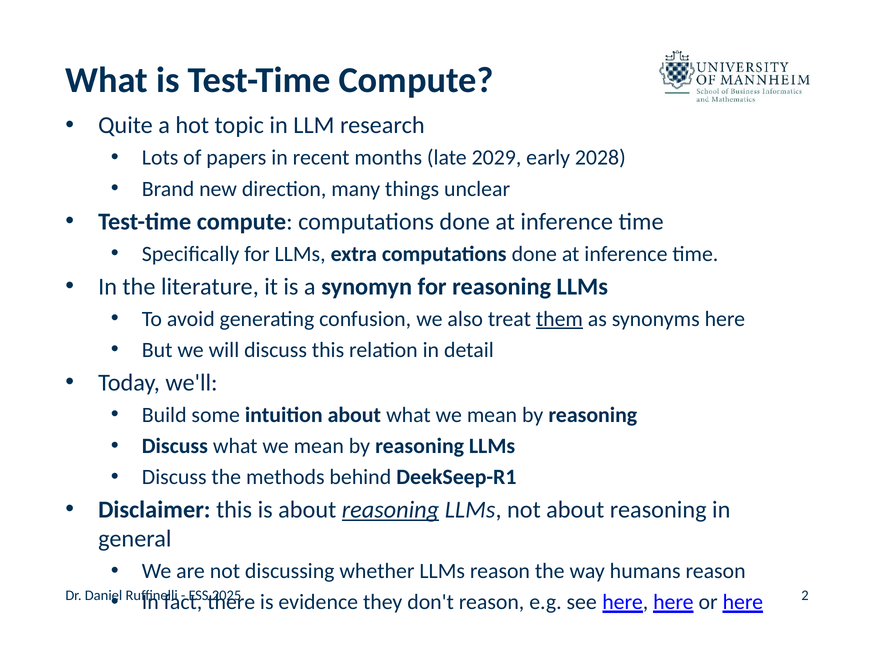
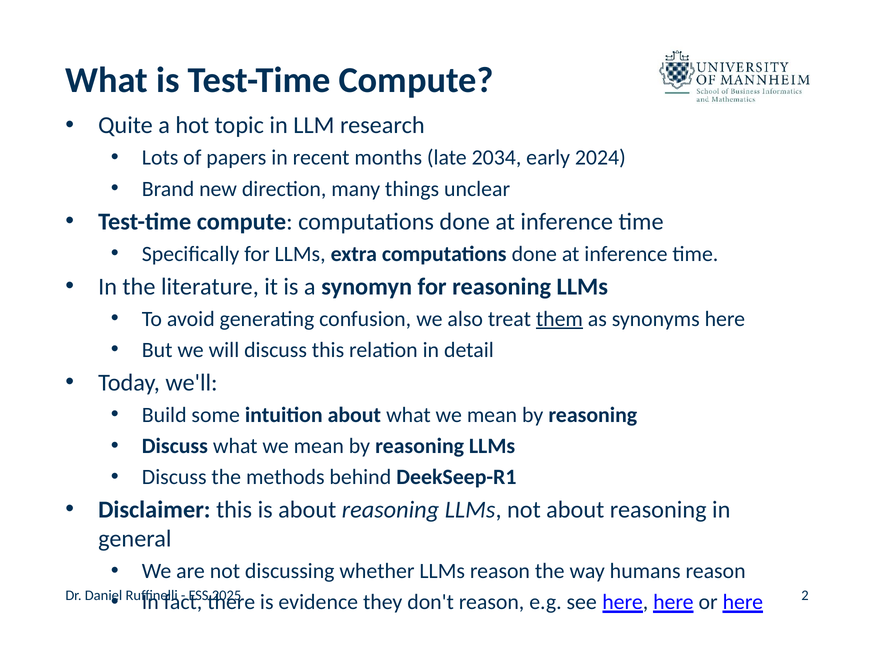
2029: 2029 -> 2034
2028: 2028 -> 2024
reasoning at (391, 510) underline: present -> none
